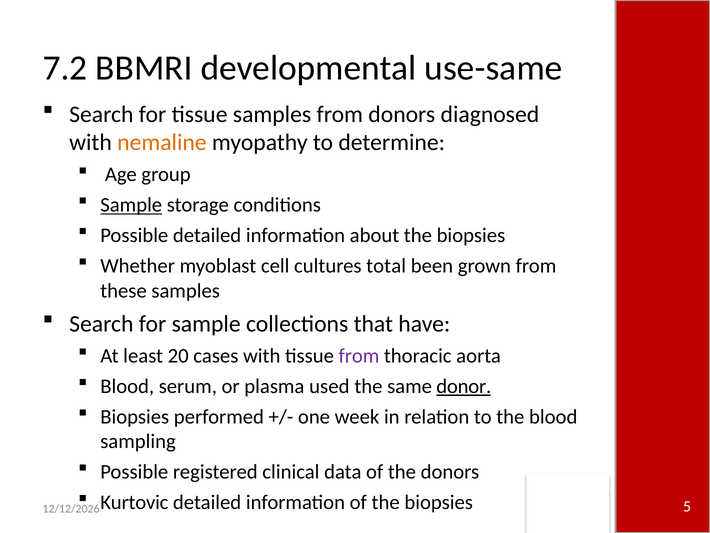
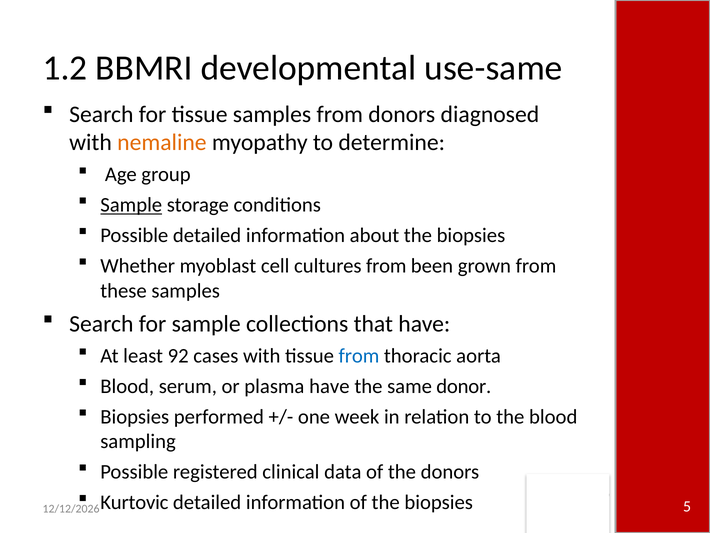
7.2: 7.2 -> 1.2
cultures total: total -> from
20: 20 -> 92
from at (359, 356) colour: purple -> blue
plasma used: used -> have
donor underline: present -> none
